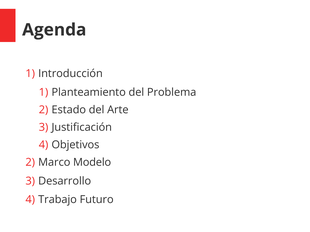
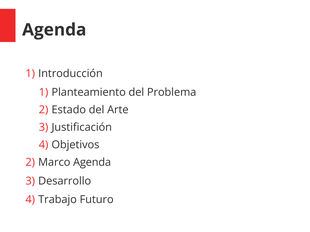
Marco Modelo: Modelo -> Agenda
